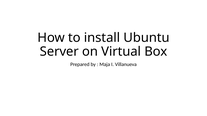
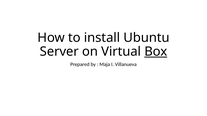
Box underline: none -> present
